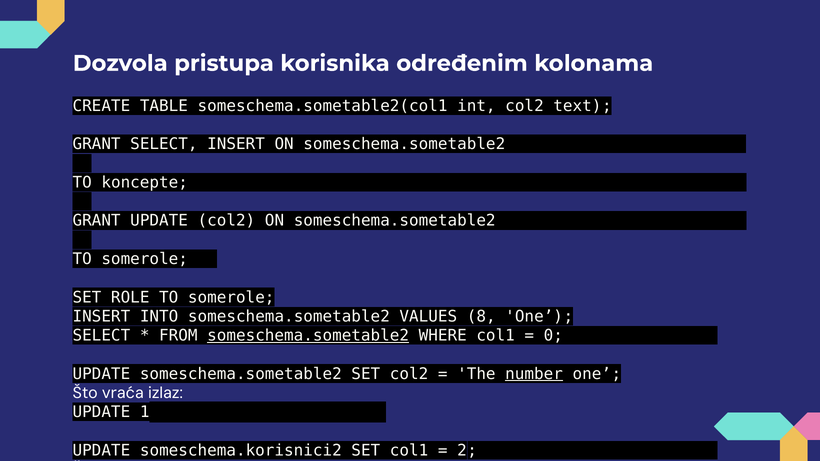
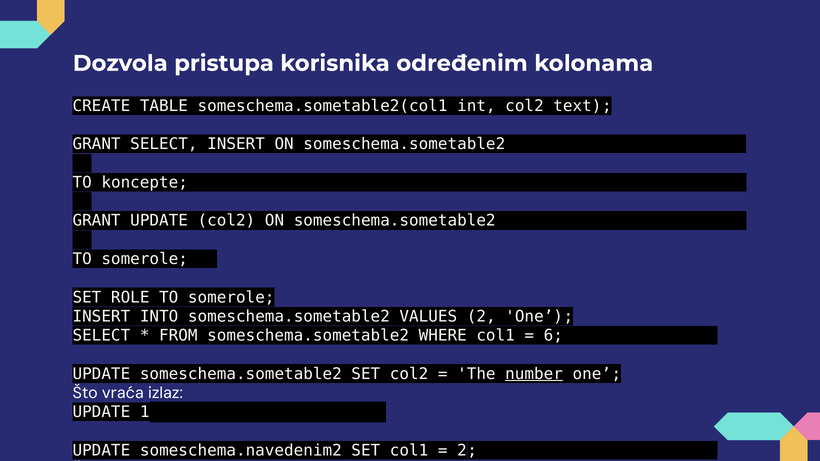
VALUES 8: 8 -> 2
someschema.sometable2 at (308, 336) underline: present -> none
0: 0 -> 6
someschema.korisnici2: someschema.korisnici2 -> someschema.navedenim2
